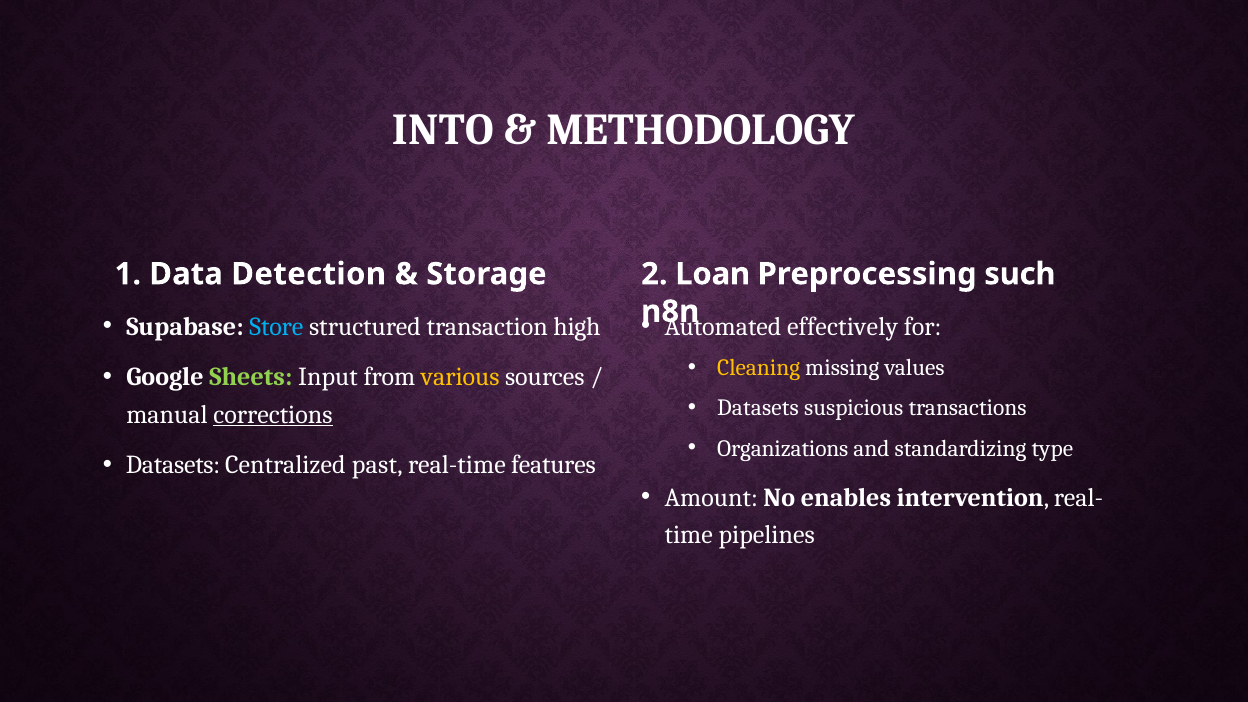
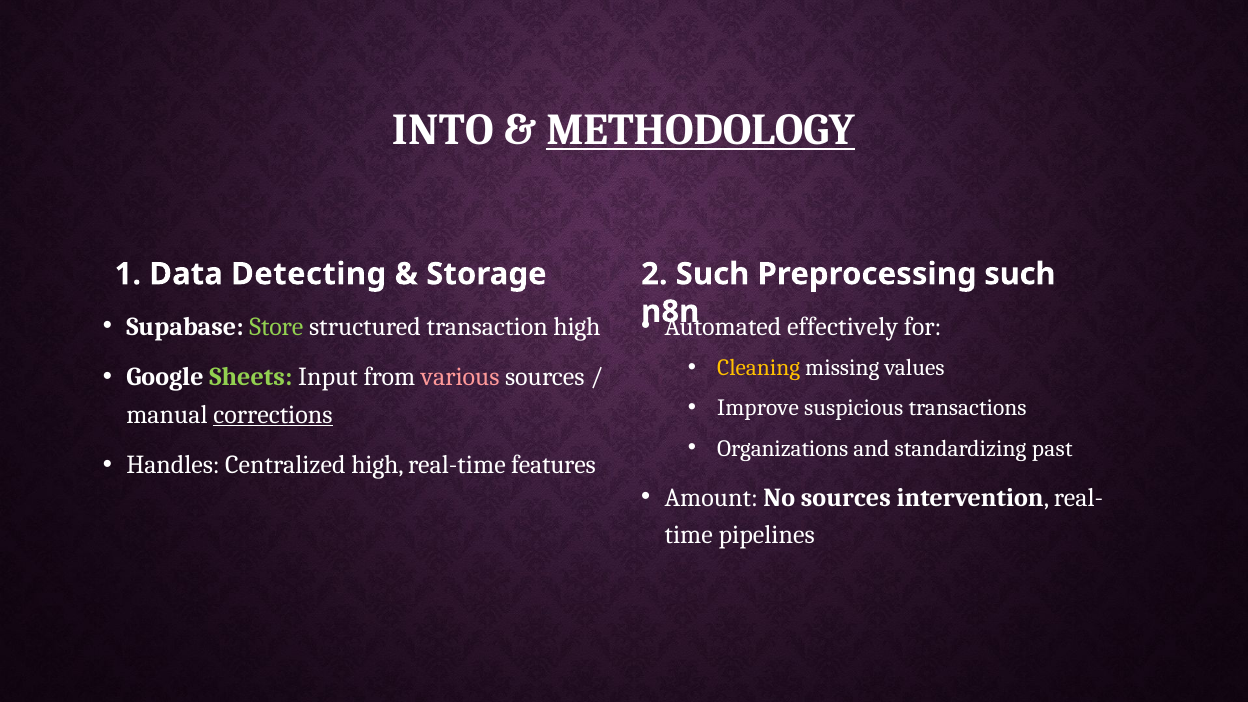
METHODOLOGY underline: none -> present
Detection: Detection -> Detecting
2 Loan: Loan -> Such
Store colour: light blue -> light green
various colour: yellow -> pink
Datasets at (758, 408): Datasets -> Improve
type: type -> past
Datasets at (173, 465): Datasets -> Handles
Centralized past: past -> high
No enables: enables -> sources
